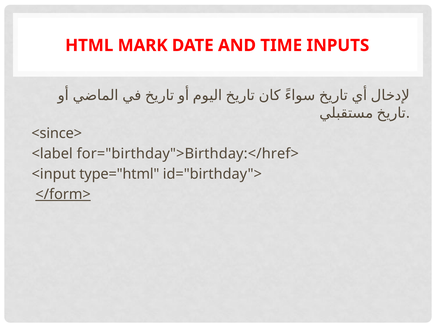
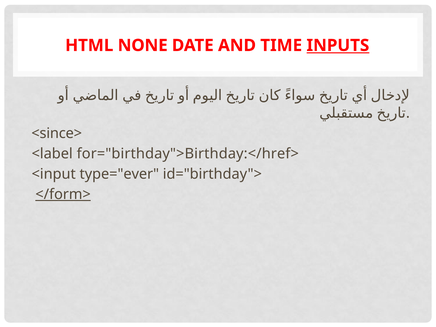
MARK: MARK -> NONE
INPUTS underline: none -> present
type="html: type="html -> type="ever
